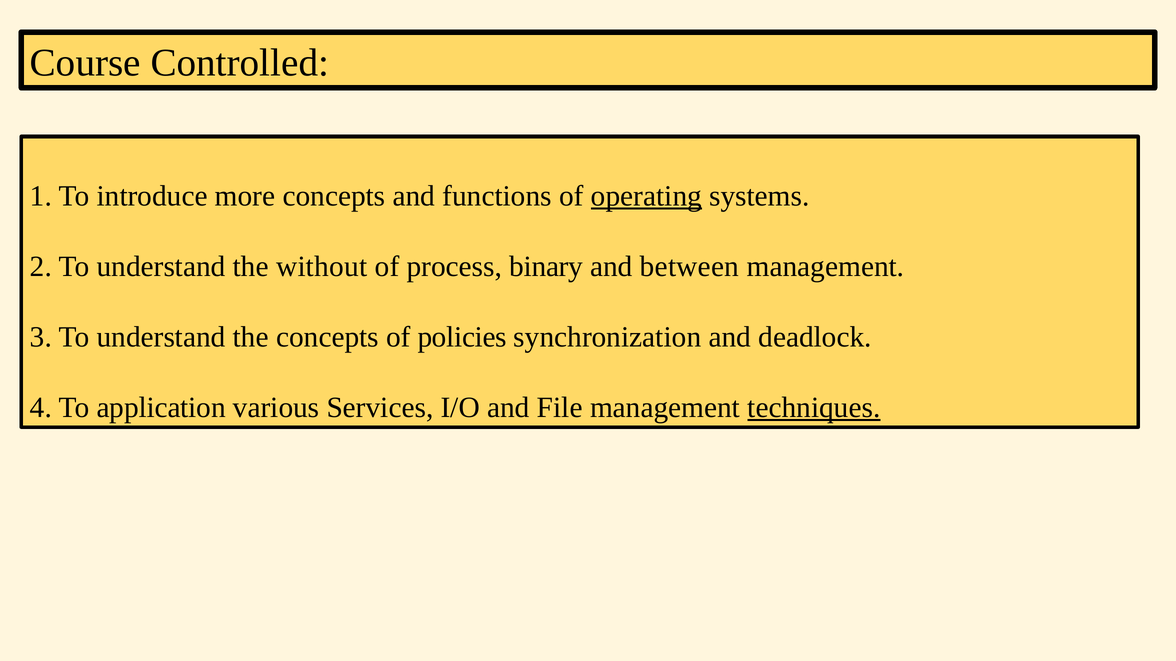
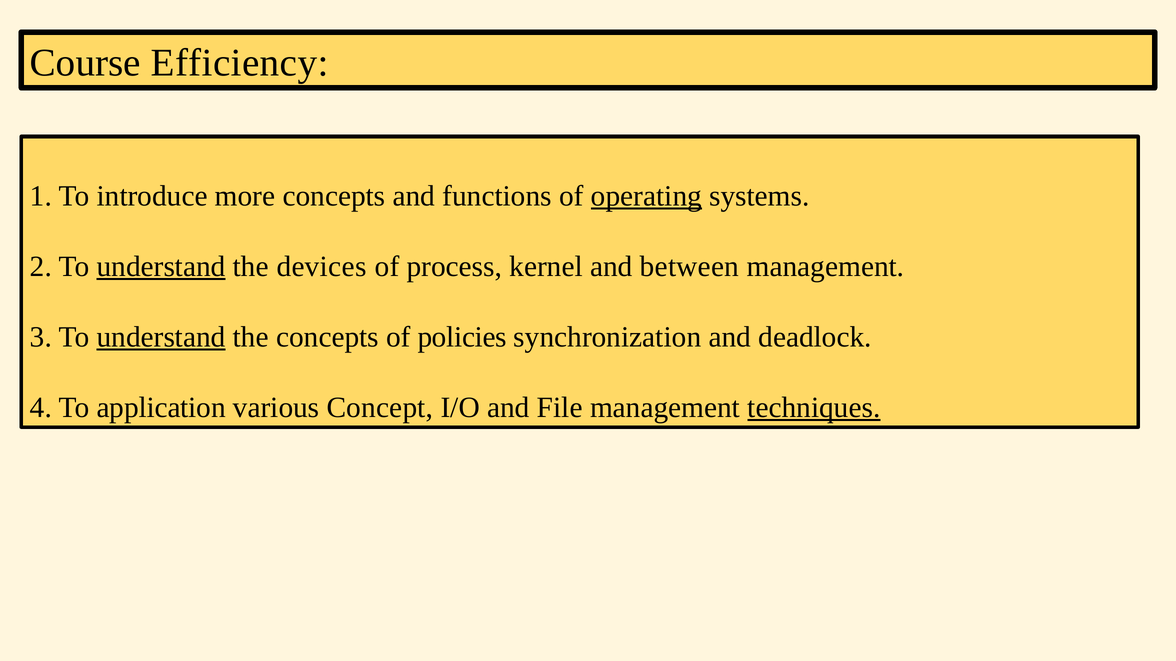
Controlled: Controlled -> Efficiency
understand at (161, 267) underline: none -> present
without: without -> devices
binary: binary -> kernel
understand at (161, 337) underline: none -> present
Services: Services -> Concept
